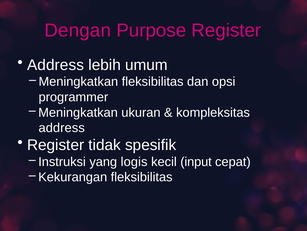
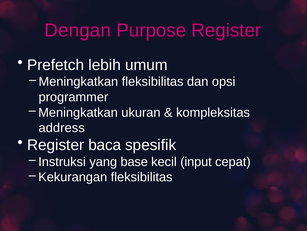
Address at (56, 65): Address -> Prefetch
tidak: tidak -> baca
logis: logis -> base
